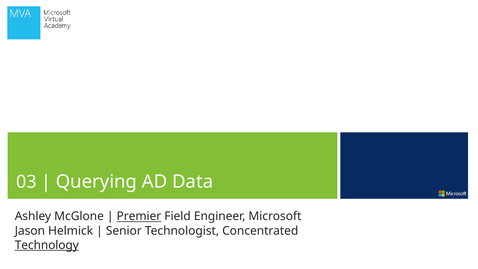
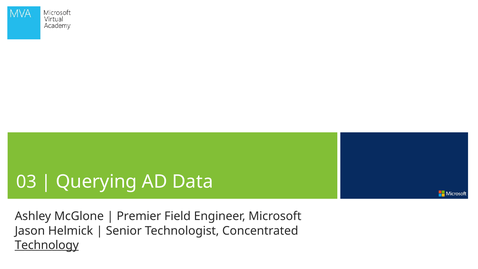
Premier underline: present -> none
